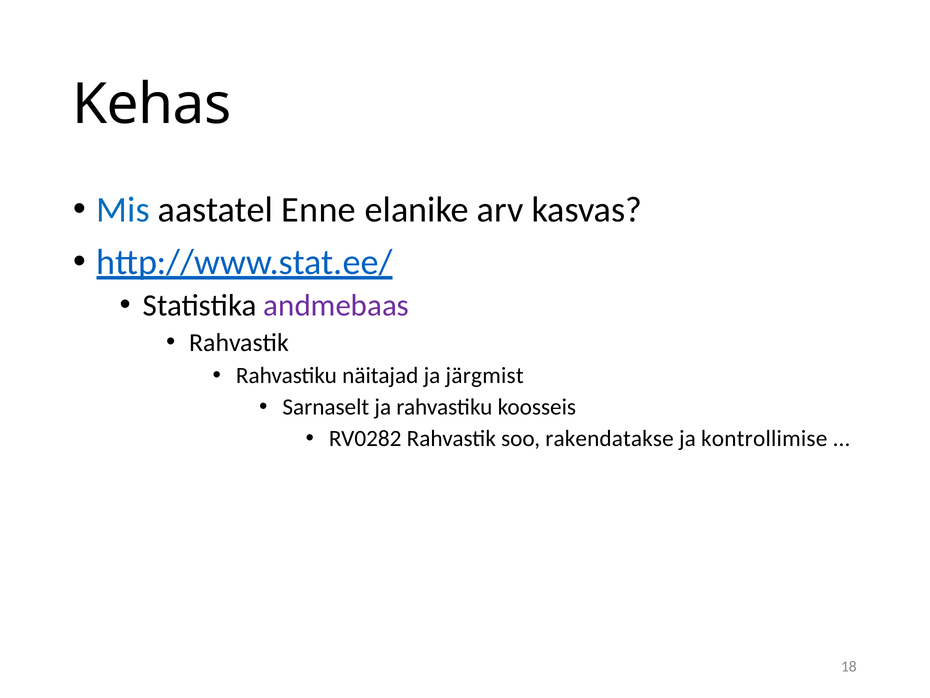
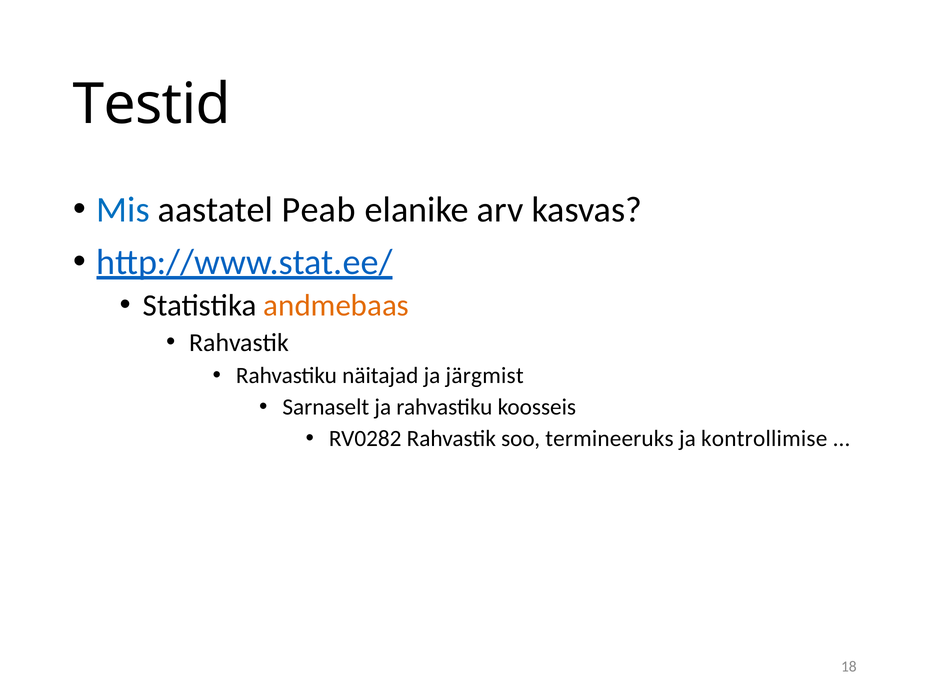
Kehas: Kehas -> Testid
Enne: Enne -> Peab
andmebaas colour: purple -> orange
rakendatakse: rakendatakse -> termineeruks
